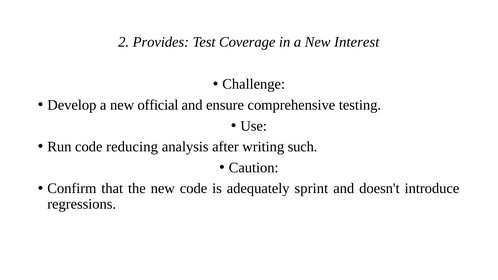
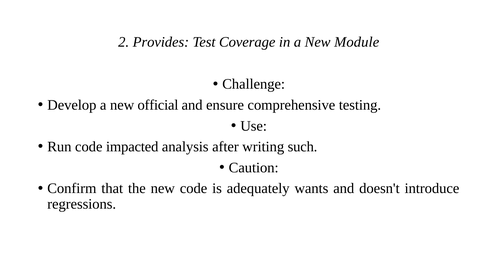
Interest: Interest -> Module
reducing: reducing -> impacted
sprint: sprint -> wants
